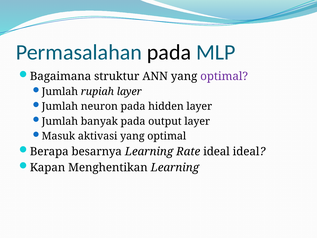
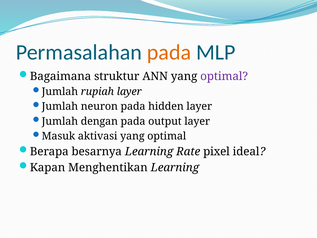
pada at (169, 52) colour: black -> orange
banyak: banyak -> dengan
Rate ideal: ideal -> pixel
